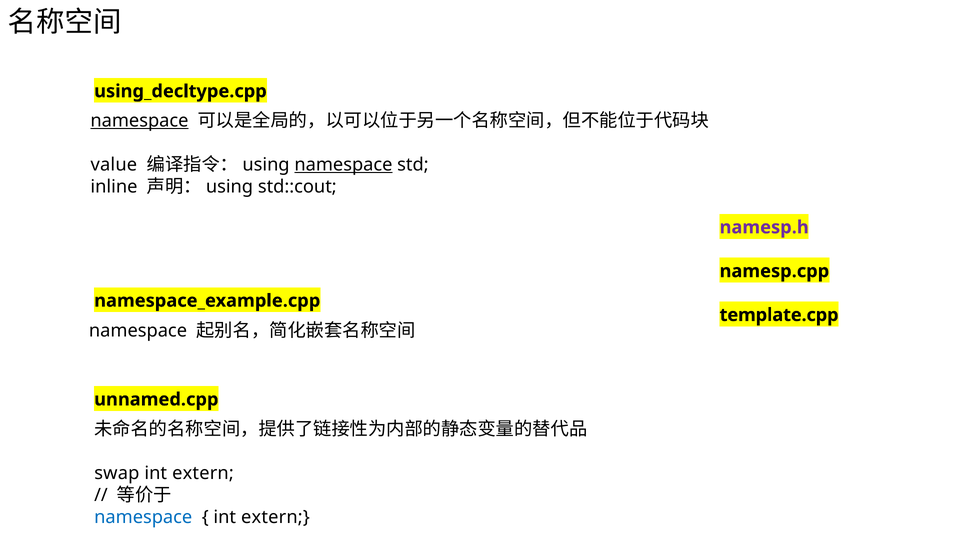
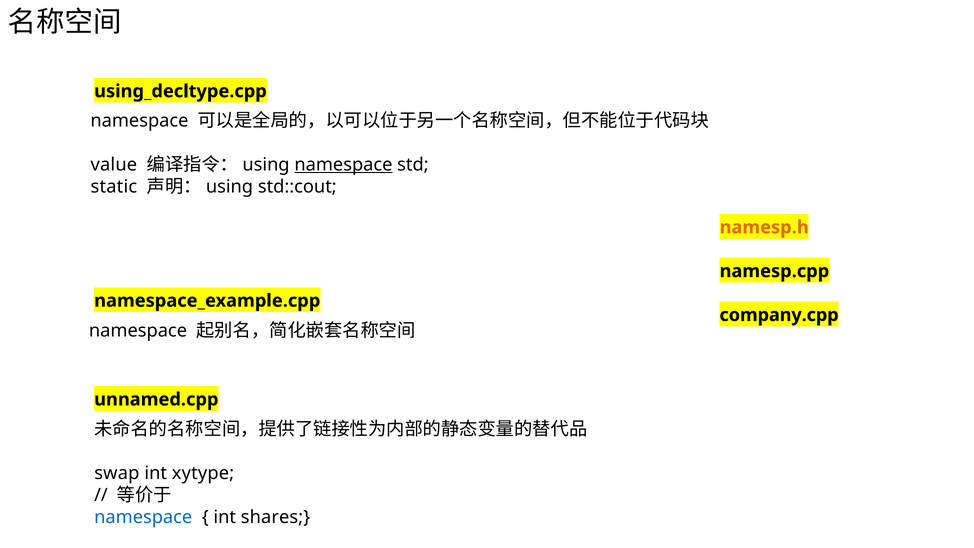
namespace at (139, 121) underline: present -> none
inline: inline -> static
namesp.h colour: purple -> orange
template.cpp: template.cpp -> company.cpp
extern at (203, 473): extern -> xytype
extern at (275, 517): extern -> shares
